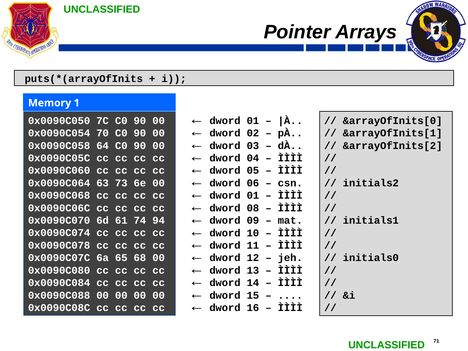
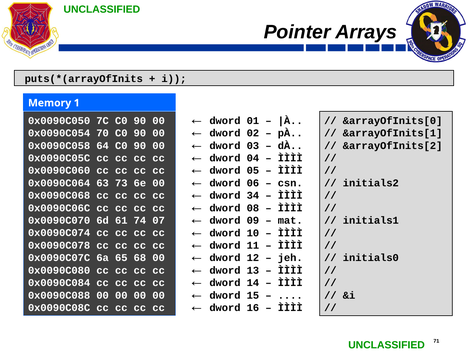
01 at (253, 196): 01 -> 34
94: 94 -> 07
